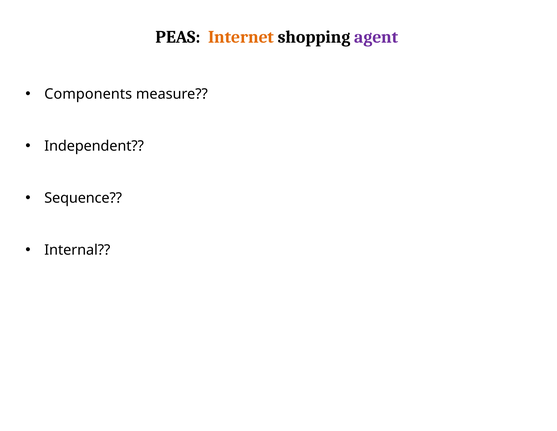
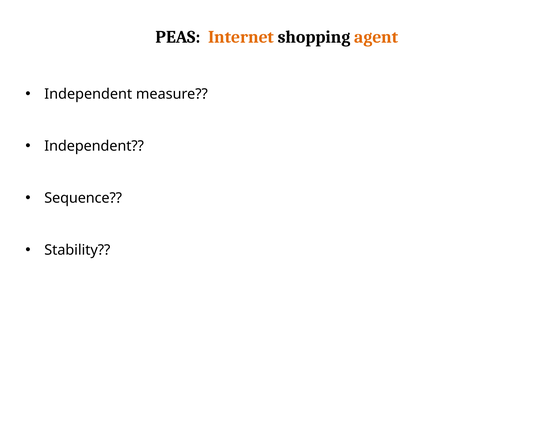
agent colour: purple -> orange
Components at (88, 94): Components -> Independent
Internal: Internal -> Stability
